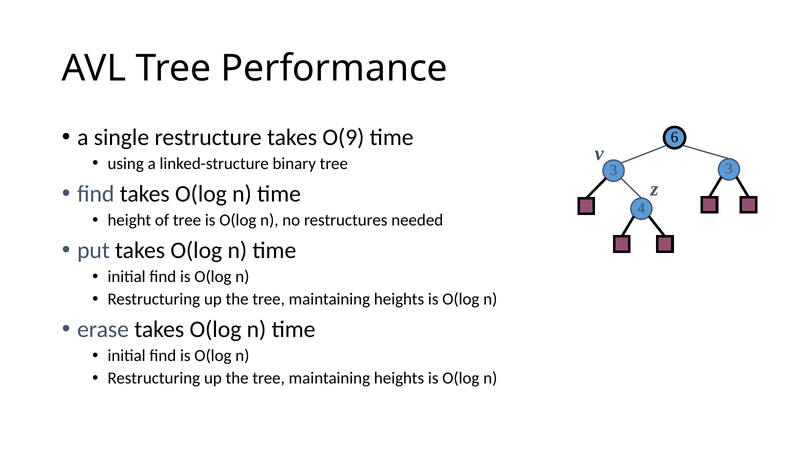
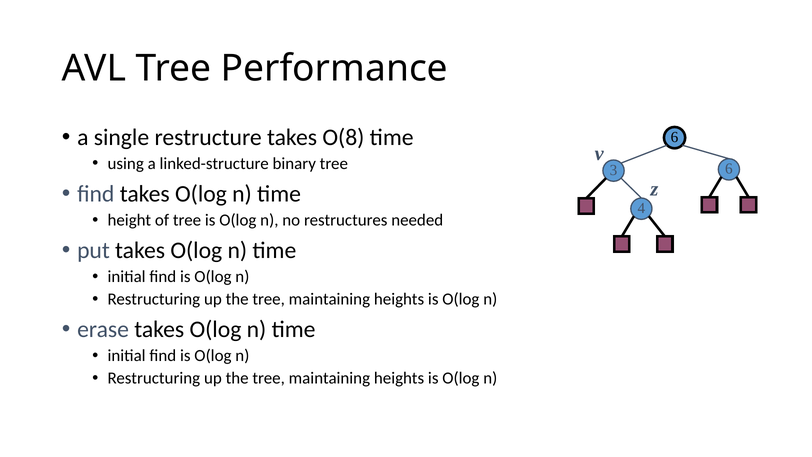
O(9: O(9 -> O(8
3 3: 3 -> 6
